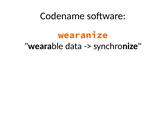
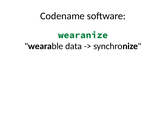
wearanize colour: orange -> green
